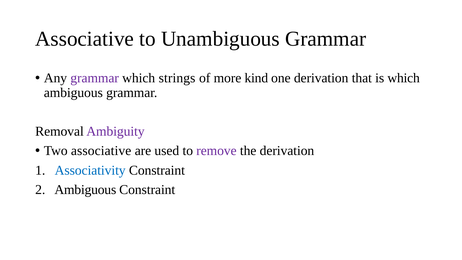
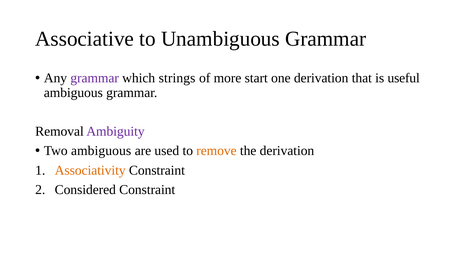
kind: kind -> start
is which: which -> useful
Two associative: associative -> ambiguous
remove colour: purple -> orange
Associativity colour: blue -> orange
Ambiguous at (85, 190): Ambiguous -> Considered
